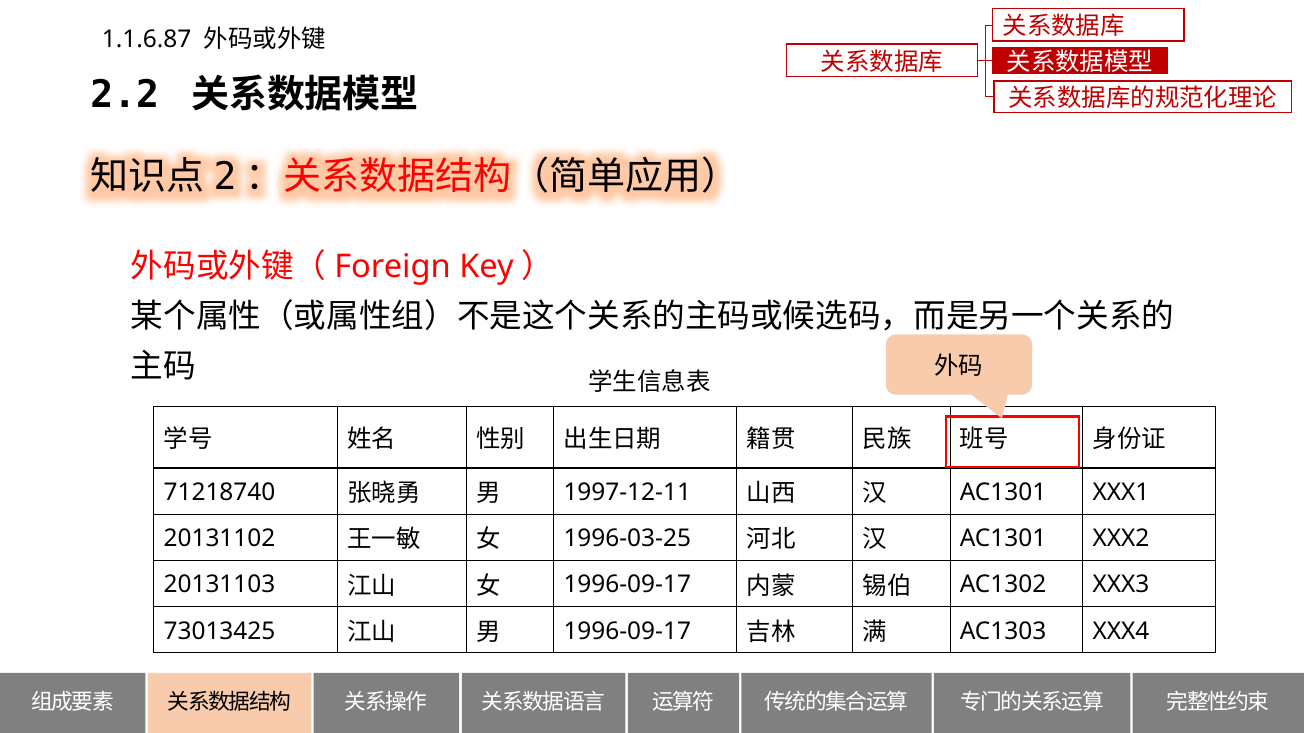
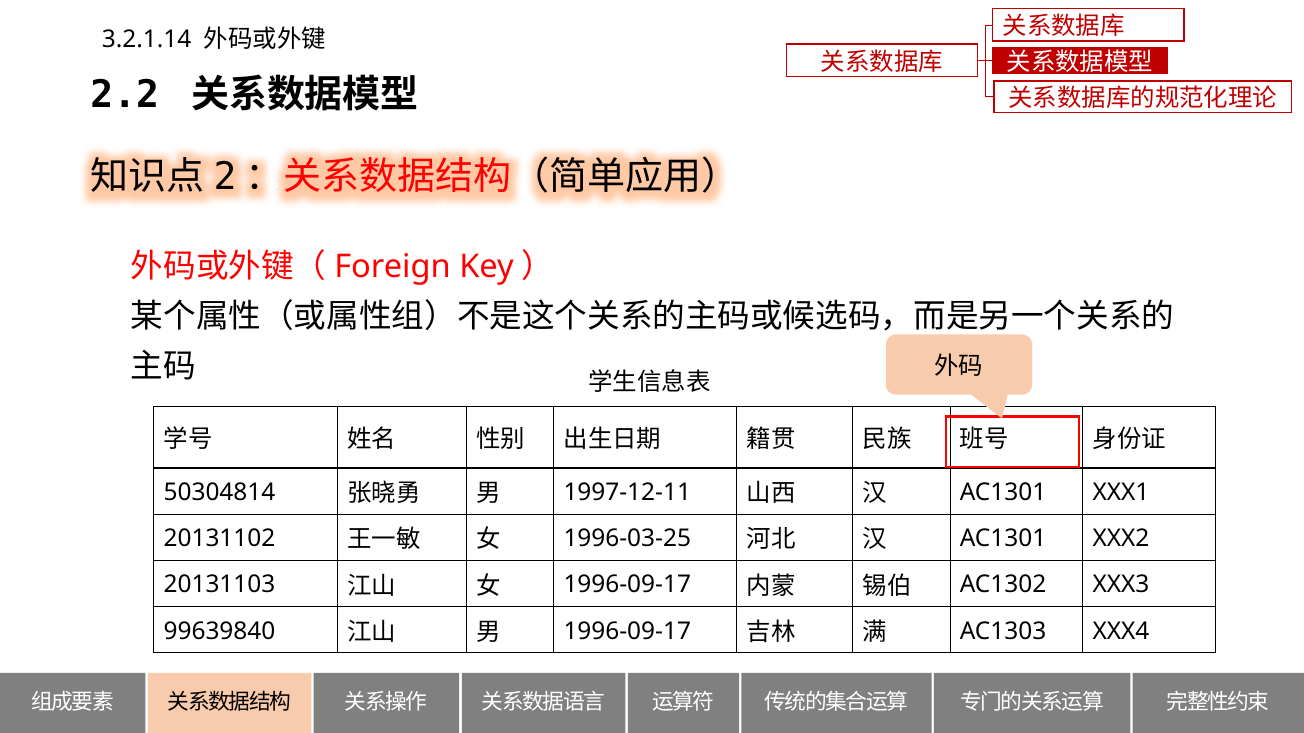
1.1.6.87: 1.1.6.87 -> 3.2.1.14
71218740: 71218740 -> 50304814
73013425: 73013425 -> 99639840
